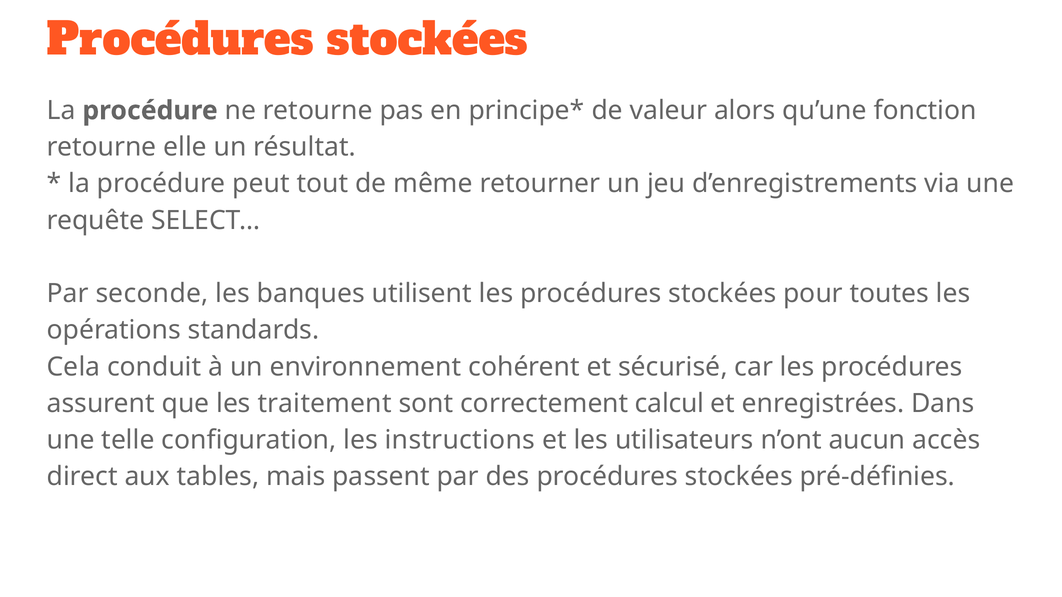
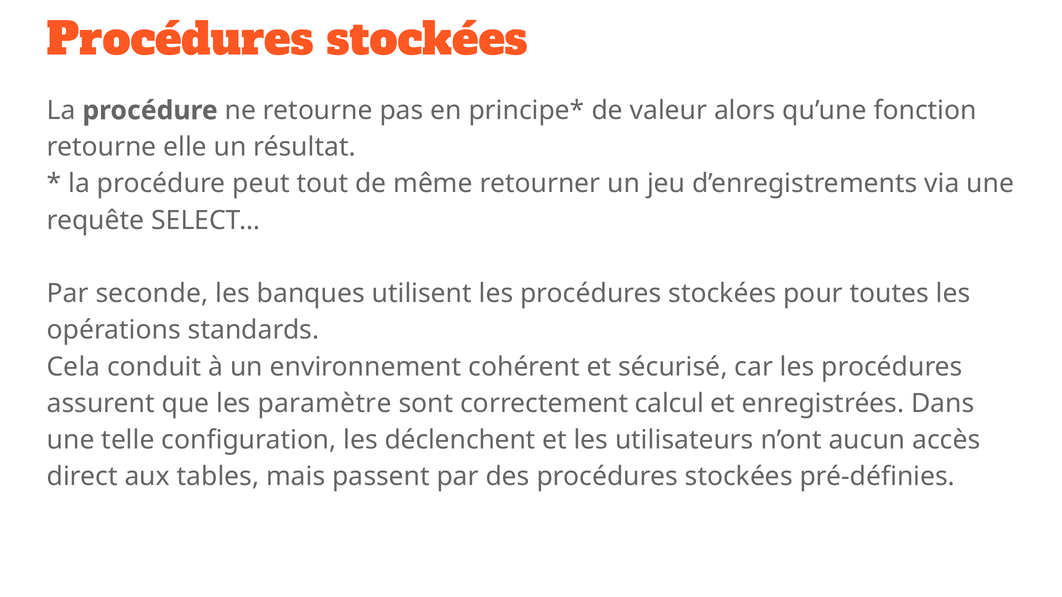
traitement: traitement -> paramètre
instructions: instructions -> déclenchent
